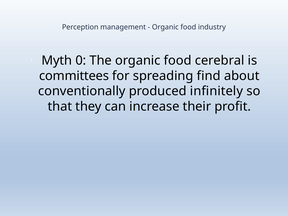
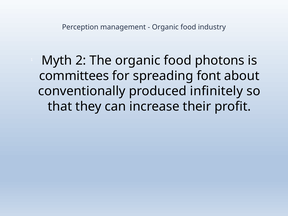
0: 0 -> 2
cerebral: cerebral -> photons
find: find -> font
